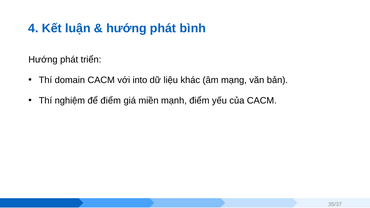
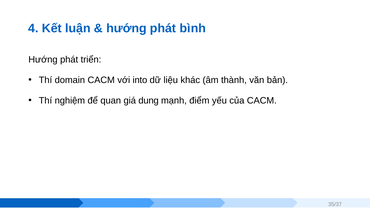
mạng: mạng -> thành
để điểm: điểm -> quan
miền: miền -> dung
